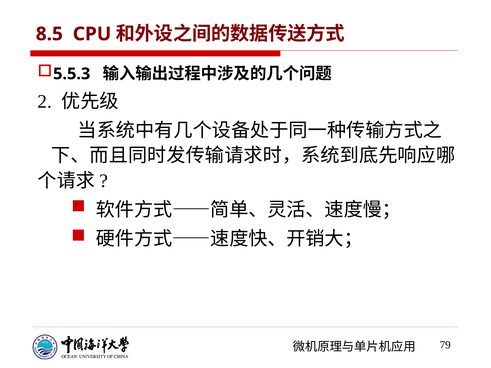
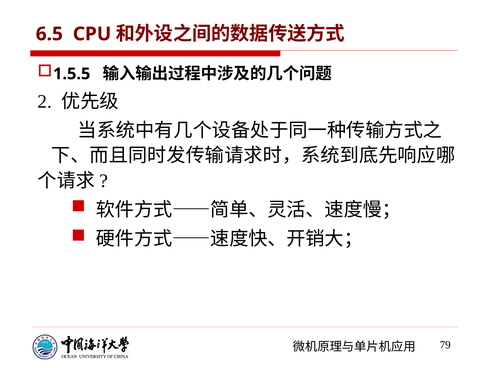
8.5: 8.5 -> 6.5
5.5.3: 5.5.3 -> 1.5.5
